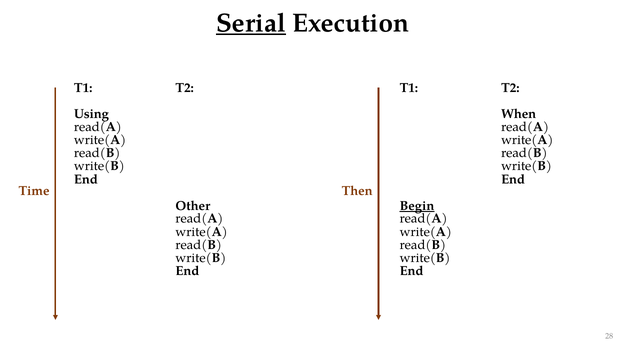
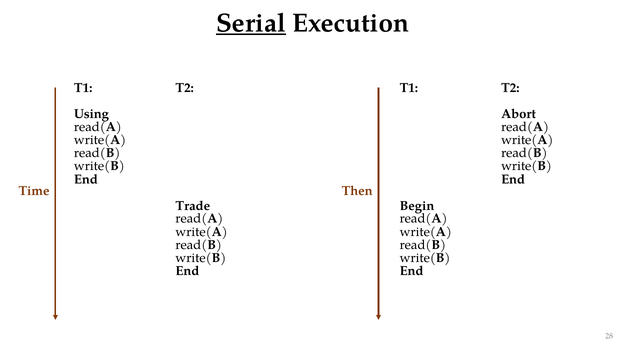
When: When -> Abort
Other: Other -> Trade
Begin underline: present -> none
